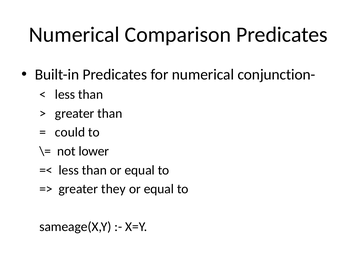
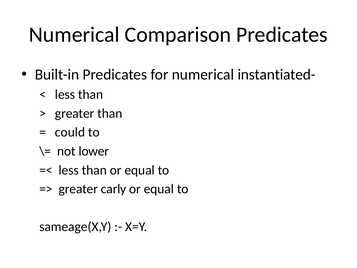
conjunction-: conjunction- -> instantiated-
they: they -> carly
